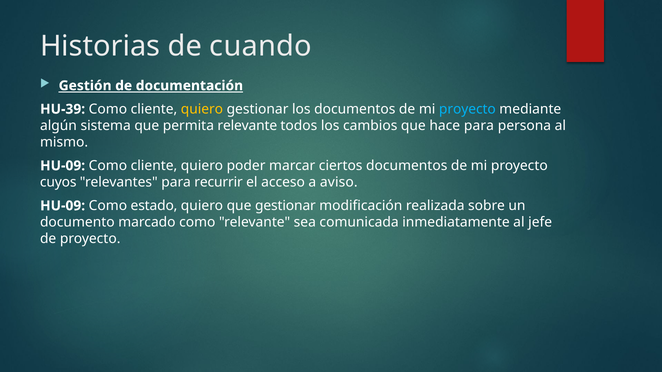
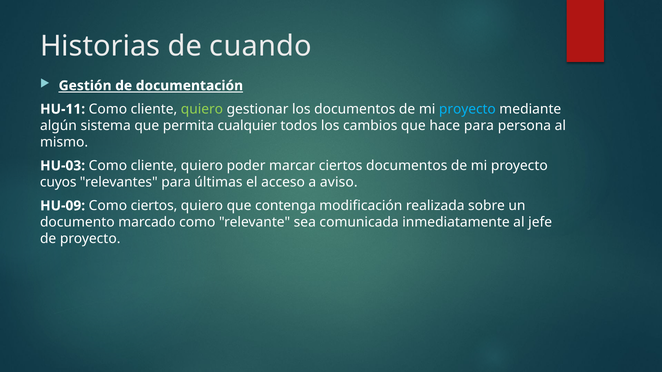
HU-39: HU-39 -> HU-11
quiero at (202, 109) colour: yellow -> light green
permita relevante: relevante -> cualquier
HU-09 at (63, 166): HU-09 -> HU-03
recurrir: recurrir -> últimas
Como estado: estado -> ciertos
que gestionar: gestionar -> contenga
